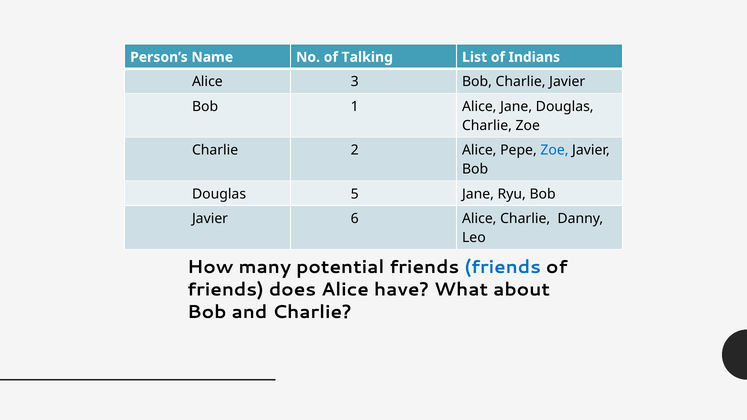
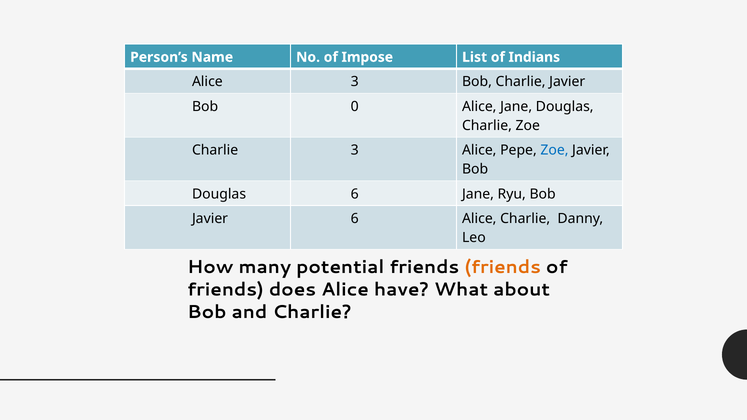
Talking: Talking -> Impose
1: 1 -> 0
Charlie 2: 2 -> 3
Douglas 5: 5 -> 6
friends at (503, 267) colour: blue -> orange
